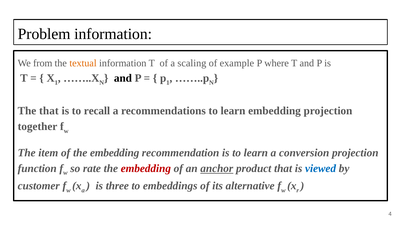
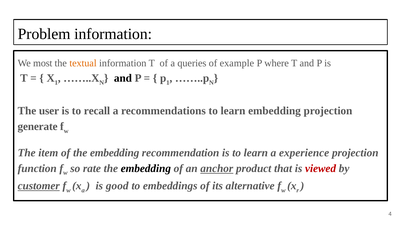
from: from -> most
scaling: scaling -> queries
The that: that -> user
together: together -> generate
conversion: conversion -> experience
embedding at (146, 168) colour: red -> black
viewed colour: blue -> red
customer underline: none -> present
three: three -> good
